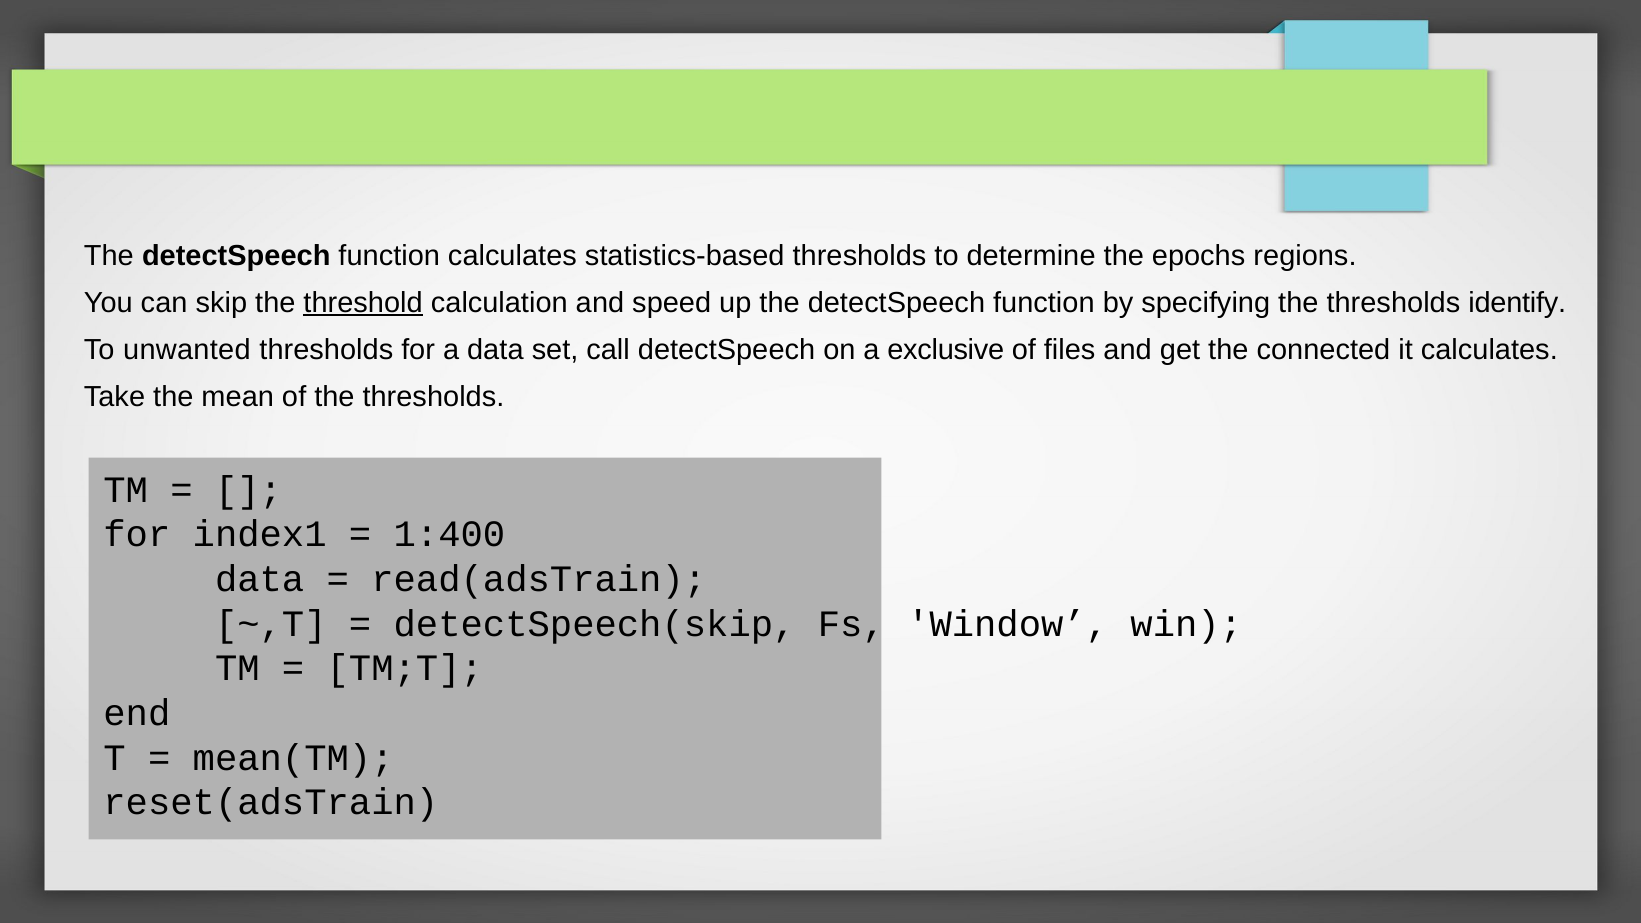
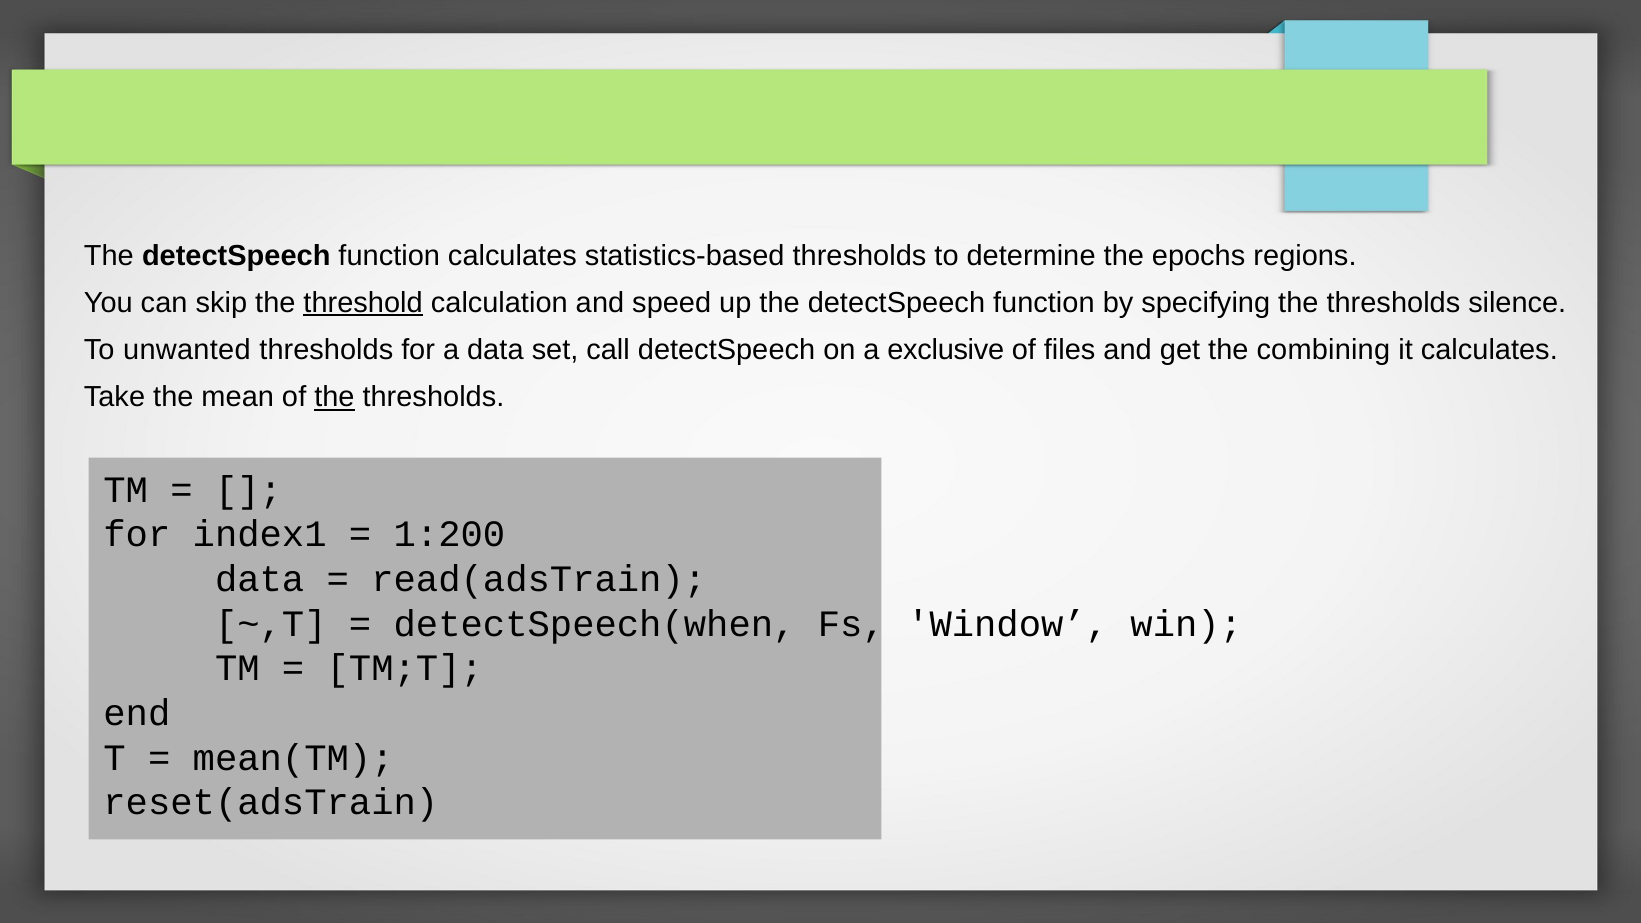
identify: identify -> silence
connected: connected -> combining
the at (334, 397) underline: none -> present
1:400: 1:400 -> 1:200
detectSpeech(skip: detectSpeech(skip -> detectSpeech(when
